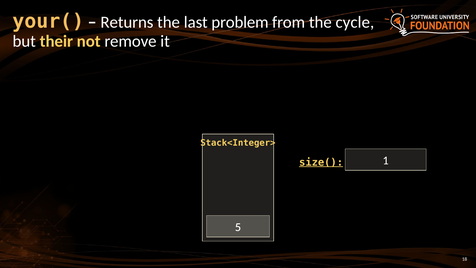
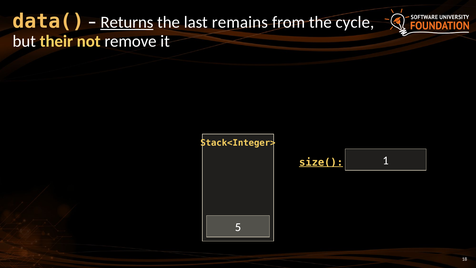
your(: your( -> data(
Returns underline: none -> present
problem: problem -> remains
